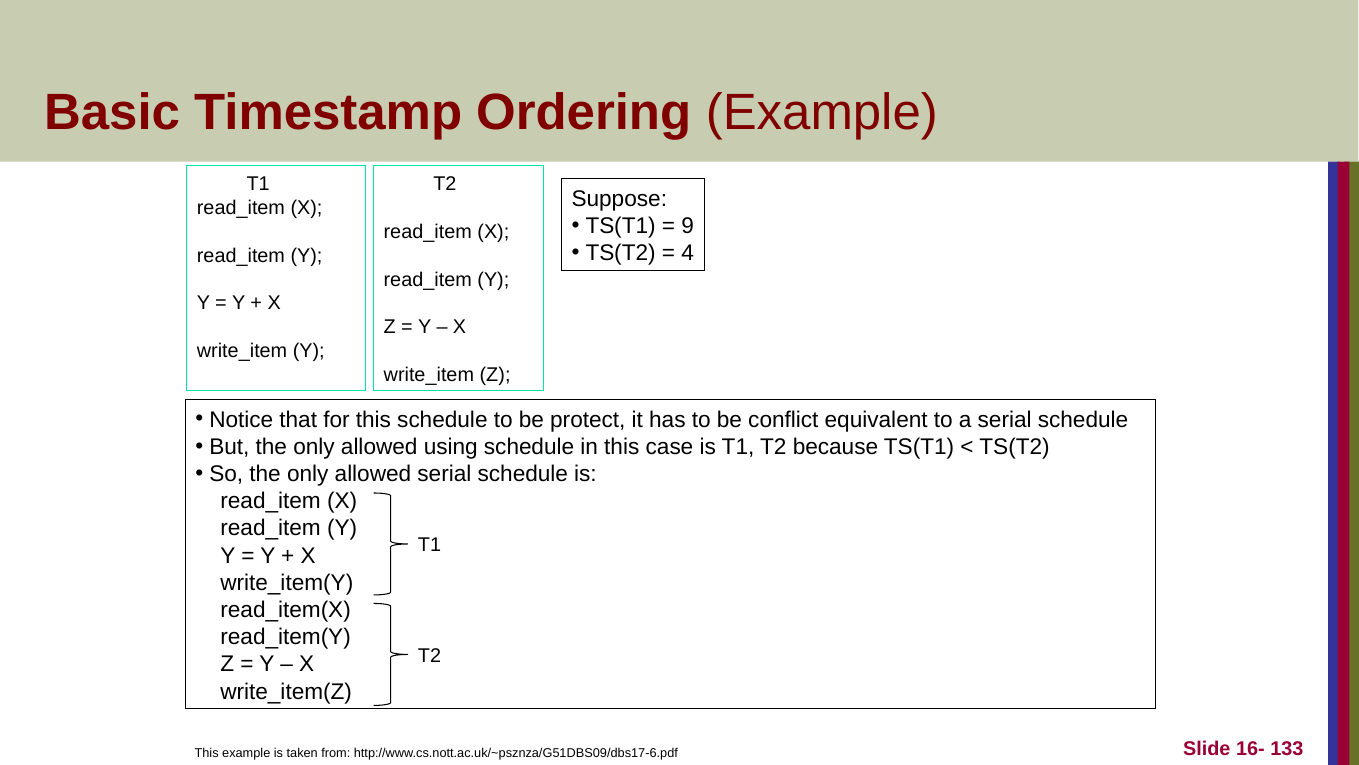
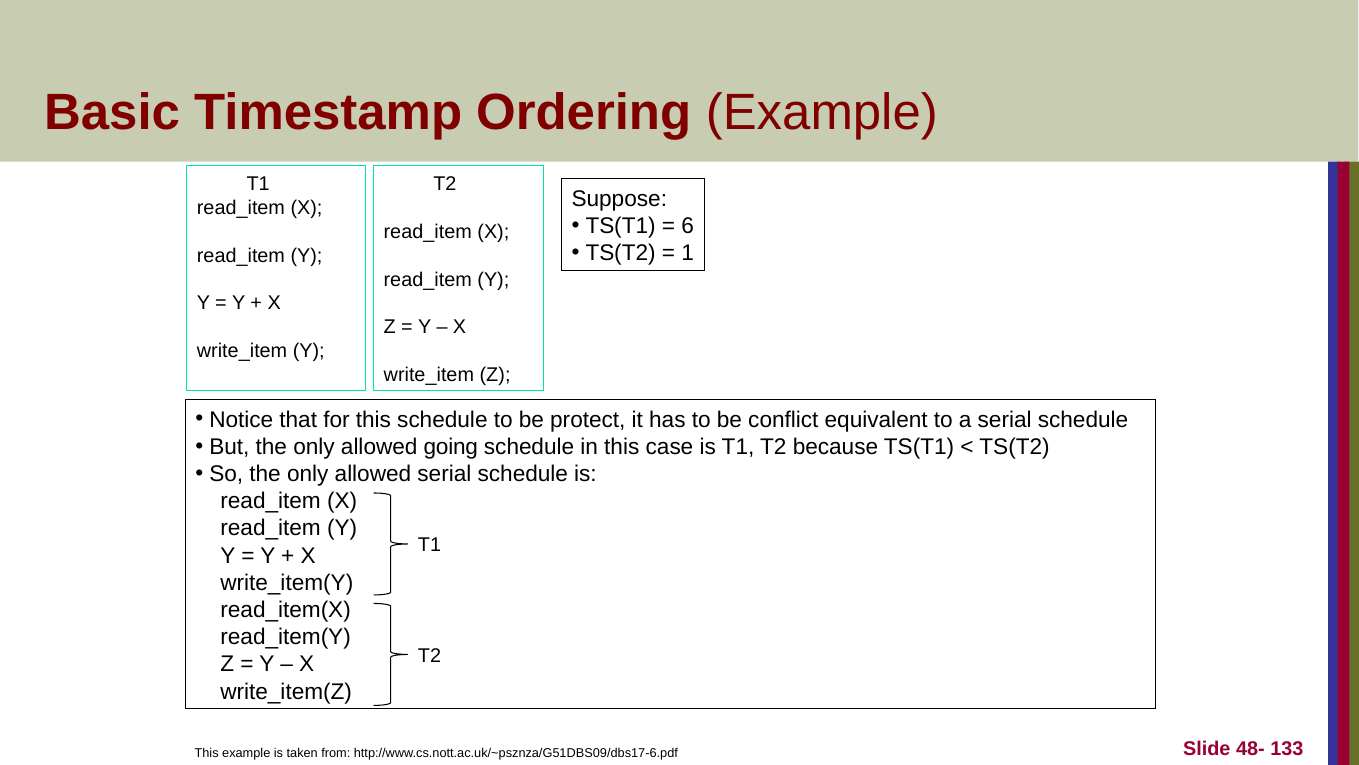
9: 9 -> 6
4: 4 -> 1
using: using -> going
16-: 16- -> 48-
